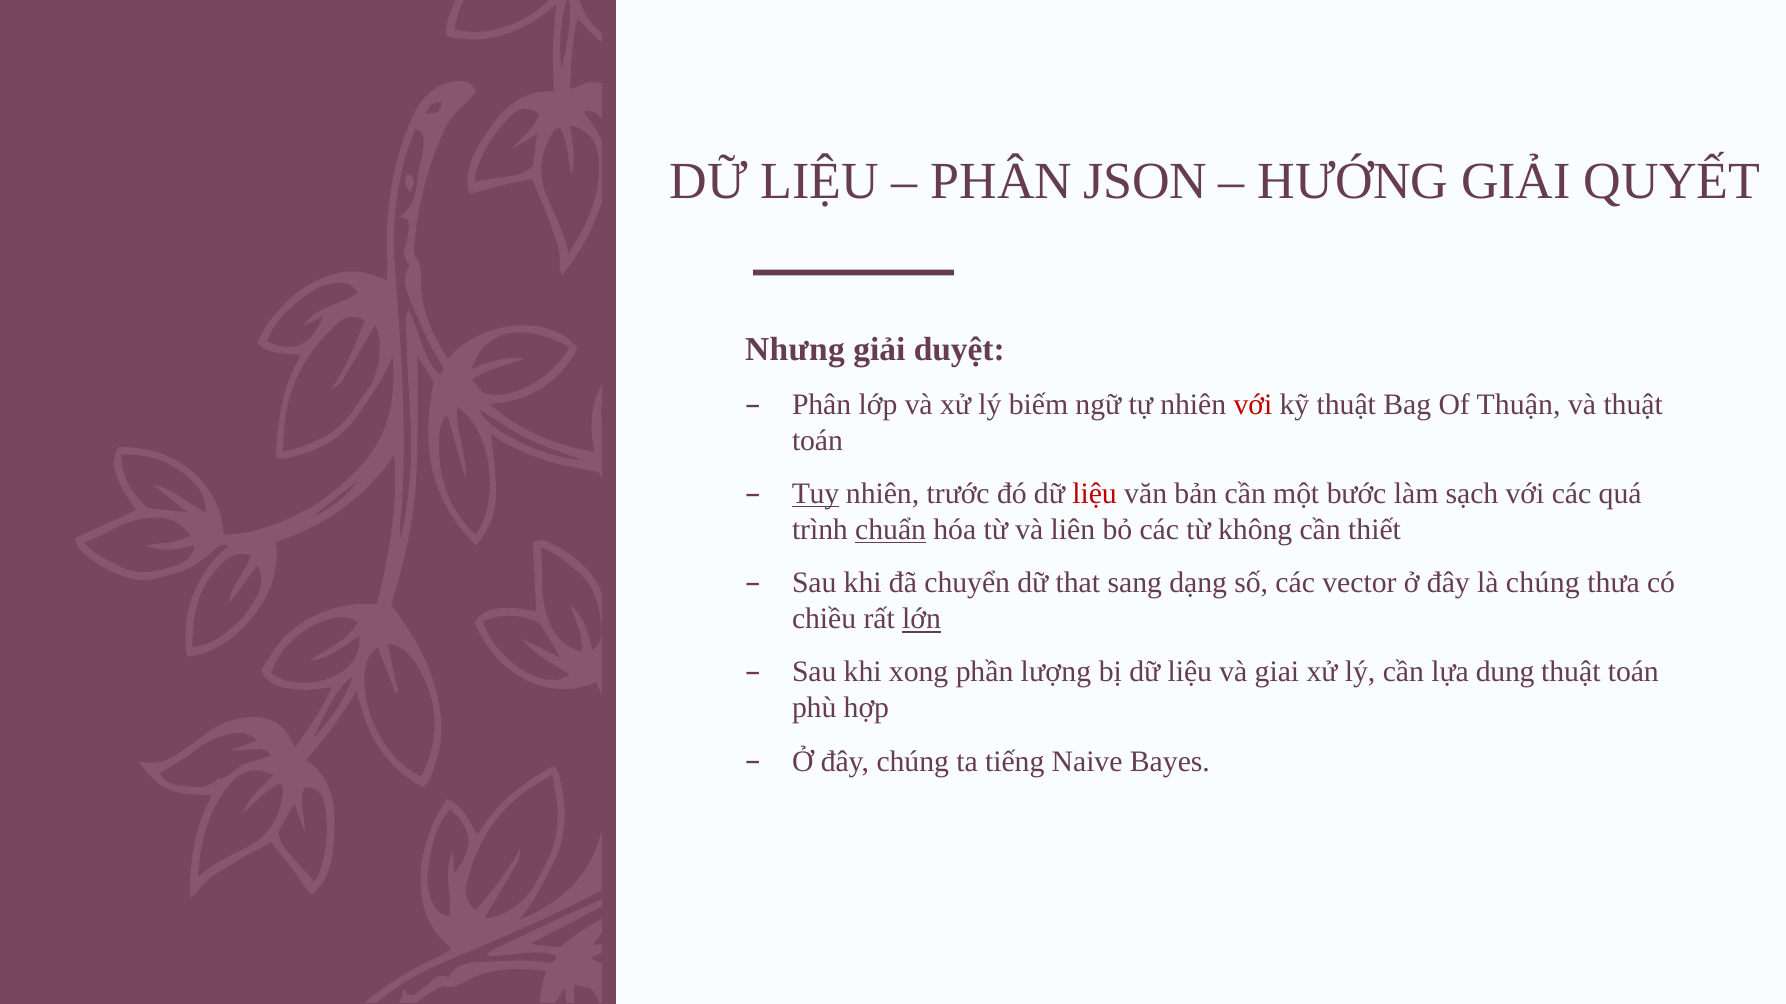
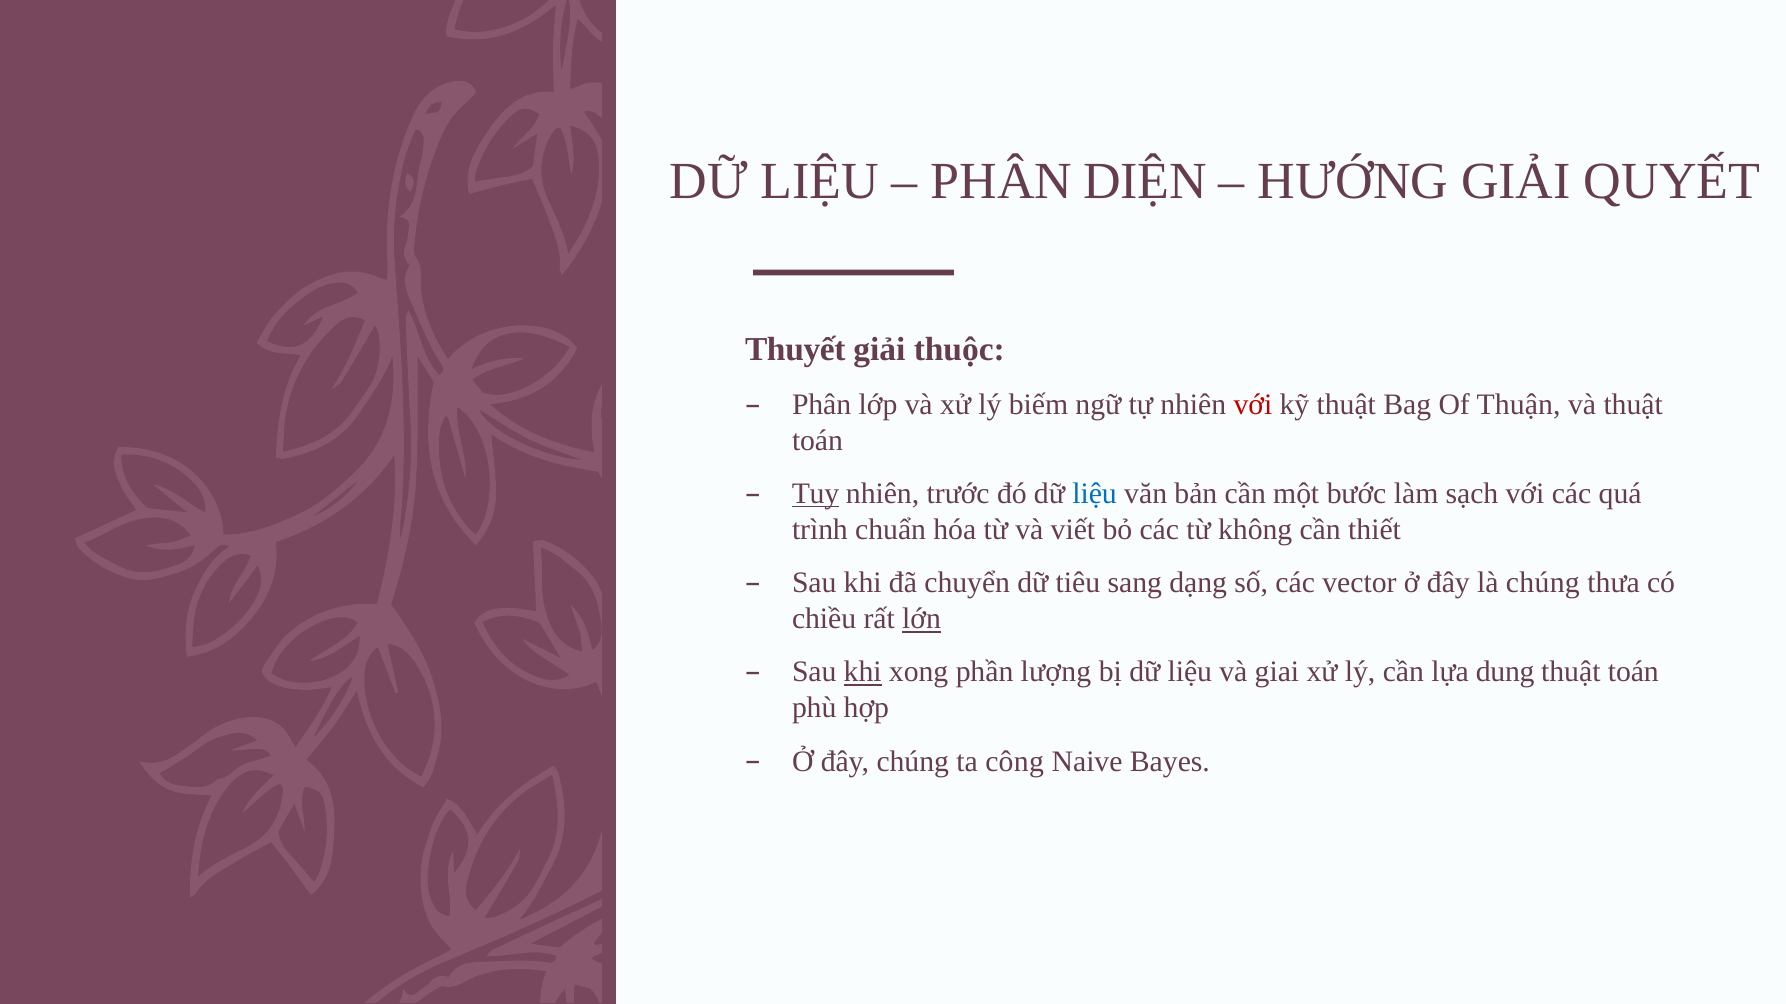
JSON: JSON -> DIỆN
Nhưng: Nhưng -> Thuyết
duyệt: duyệt -> thuộc
liệu at (1095, 494) colour: red -> blue
chuẩn underline: present -> none
liên: liên -> viết
that: that -> tiêu
khi at (863, 673) underline: none -> present
tiếng: tiếng -> công
